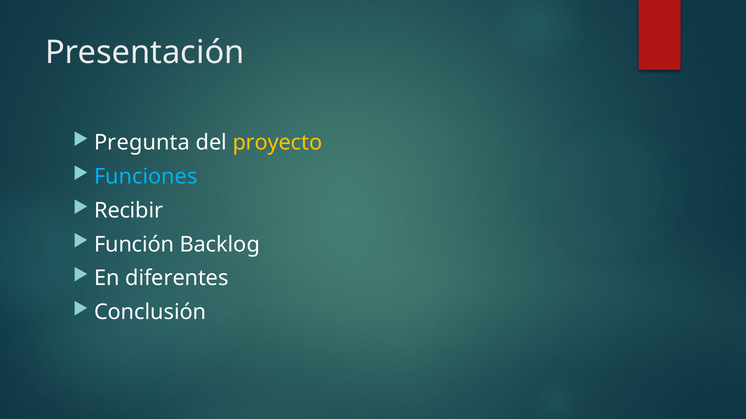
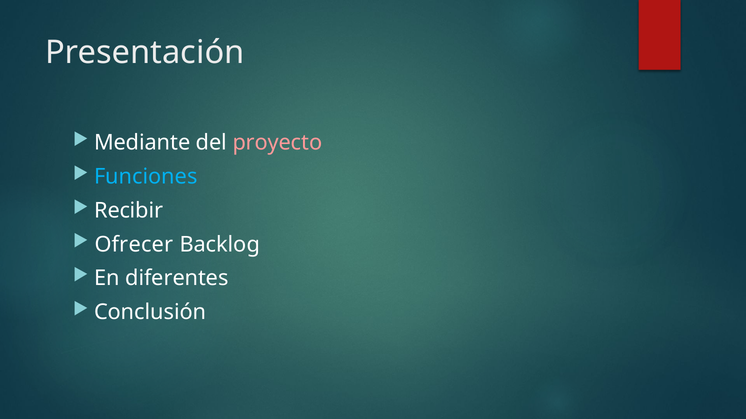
Pregunta: Pregunta -> Mediante
proyecto colour: yellow -> pink
Función: Función -> Ofrecer
